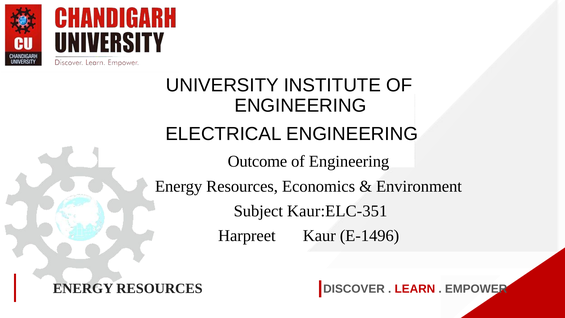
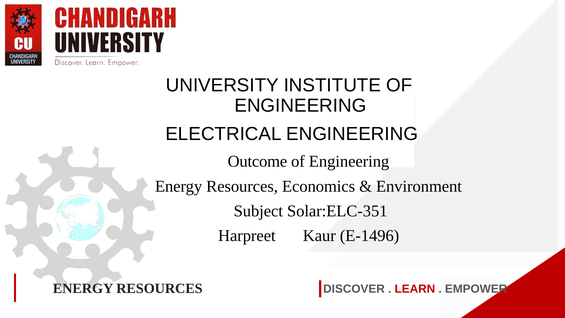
Kaur:ELC-351: Kaur:ELC-351 -> Solar:ELC-351
